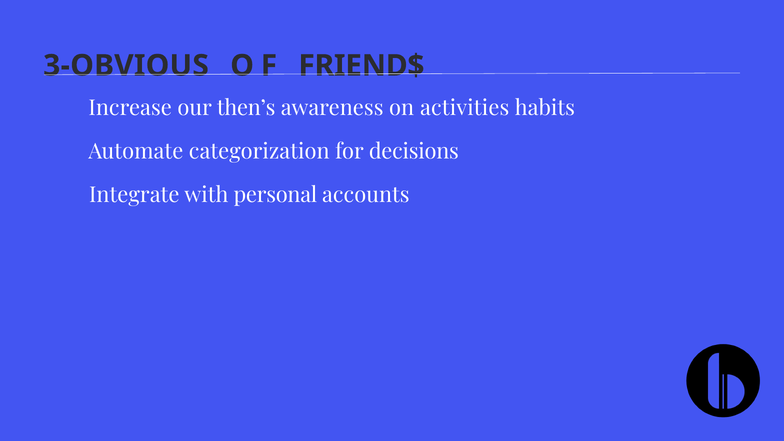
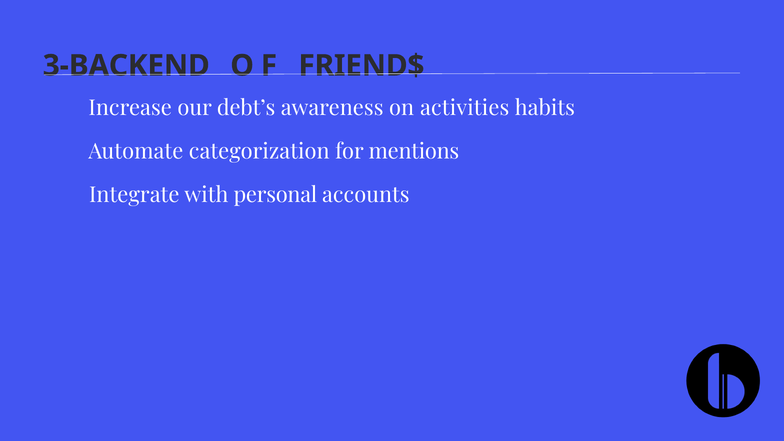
3-OBVIOUS: 3-OBVIOUS -> 3-BACKEND
then’s: then’s -> debt’s
decisions: decisions -> mentions
